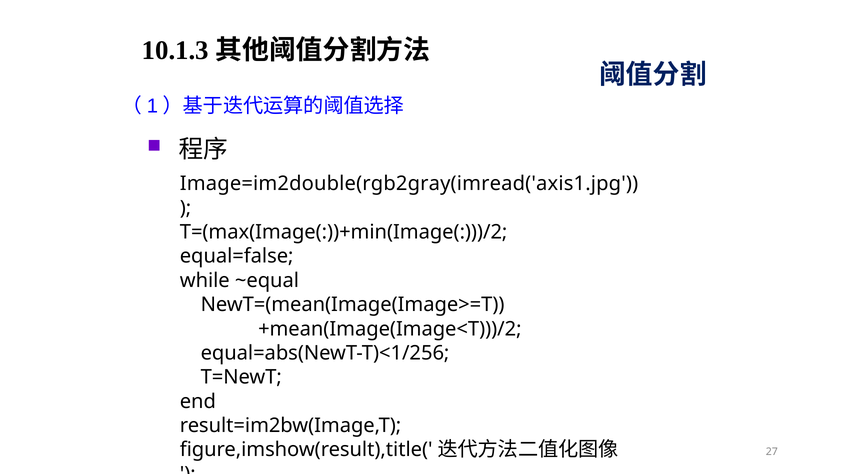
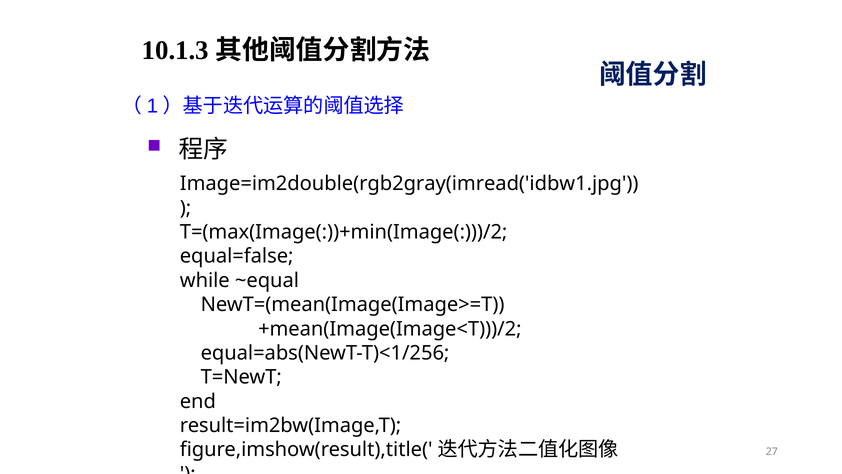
Image=im2double(rgb2gray(imread('axis1.jpg: Image=im2double(rgb2gray(imread('axis1.jpg -> Image=im2double(rgb2gray(imread('idbw1.jpg
